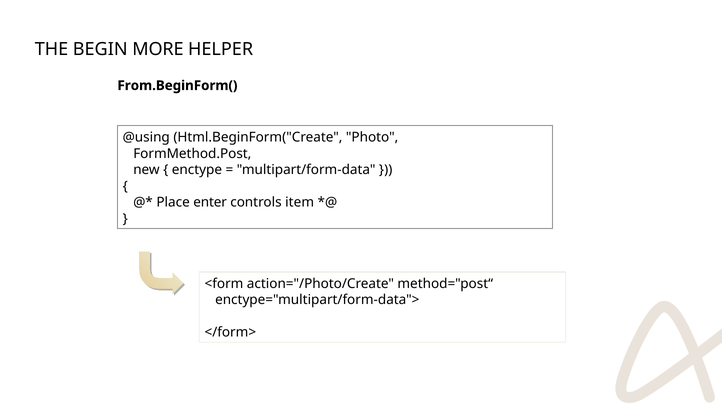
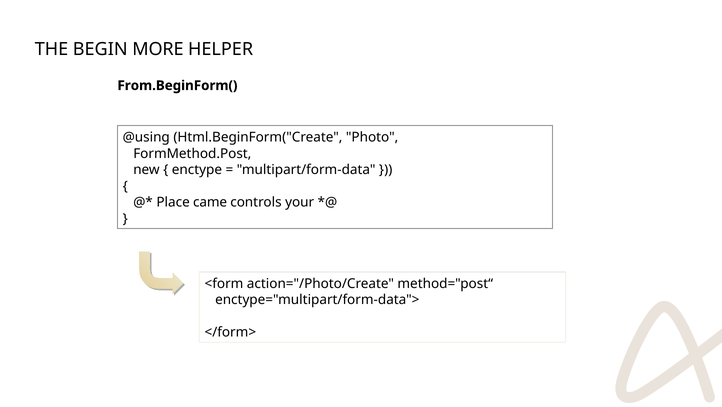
enter: enter -> came
item: item -> your
